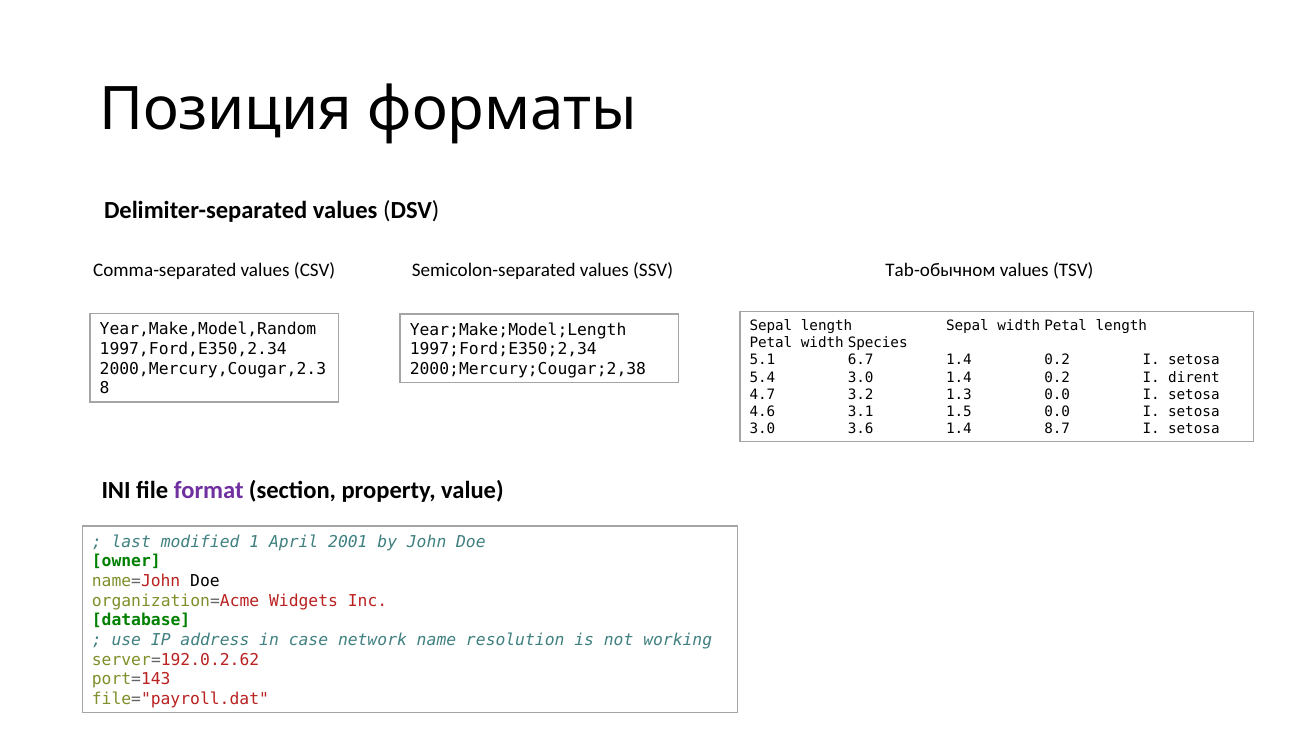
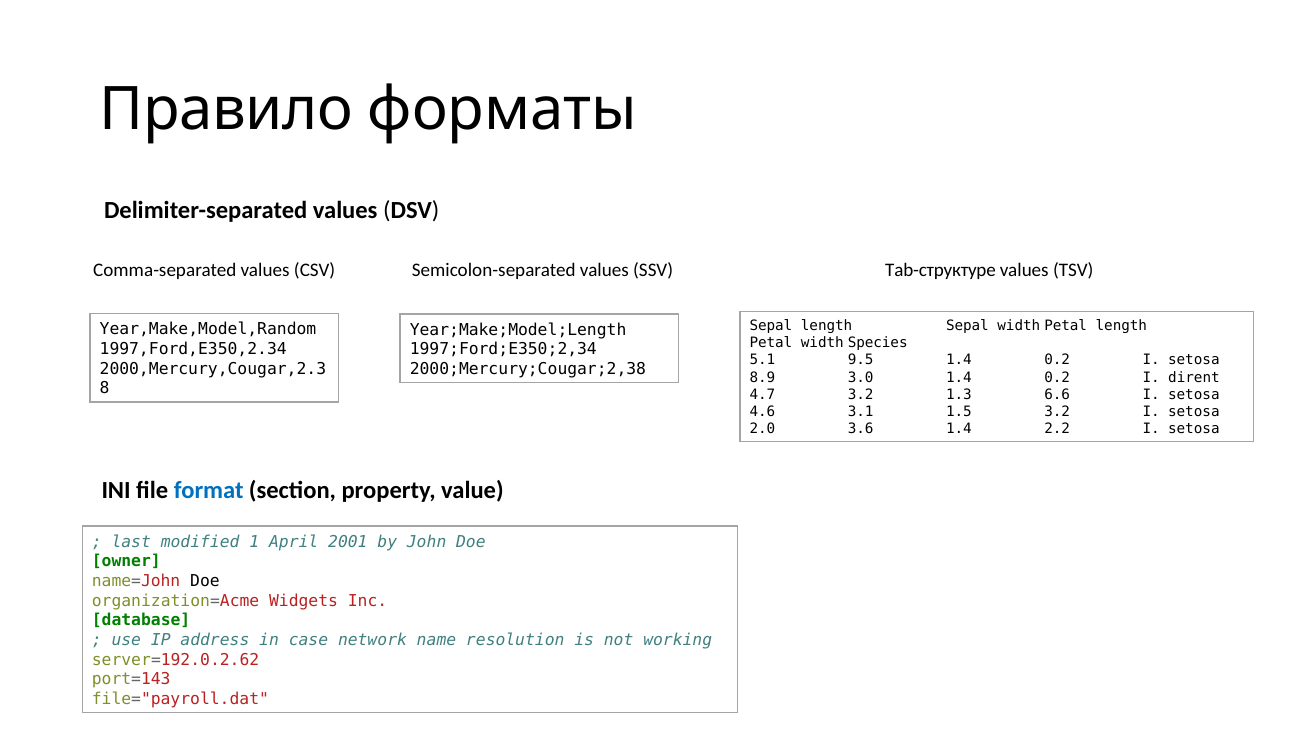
Позиция: Позиция -> Правило
Tab-обычном: Tab-обычном -> Tab-структуре
6.7: 6.7 -> 9.5
5.4: 5.4 -> 8.9
1.3 0.0: 0.0 -> 6.6
1.5 0.0: 0.0 -> 3.2
3.0 at (762, 429): 3.0 -> 2.0
8.7: 8.7 -> 2.2
format colour: purple -> blue
